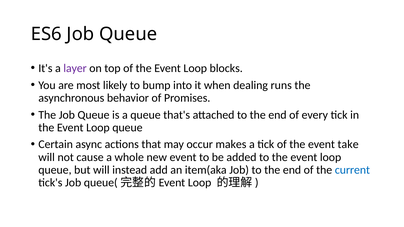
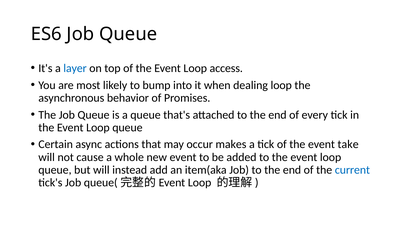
layer colour: purple -> blue
blocks: blocks -> access
dealing runs: runs -> loop
